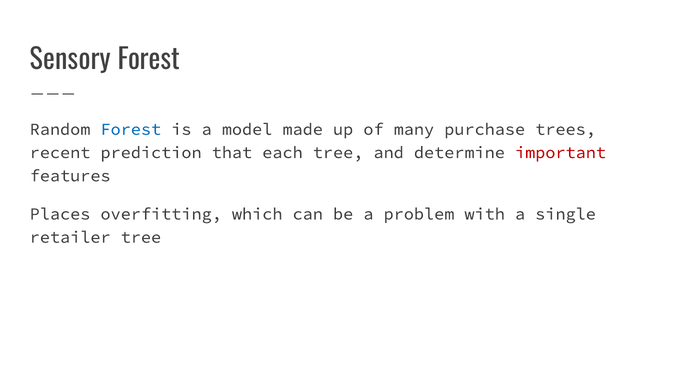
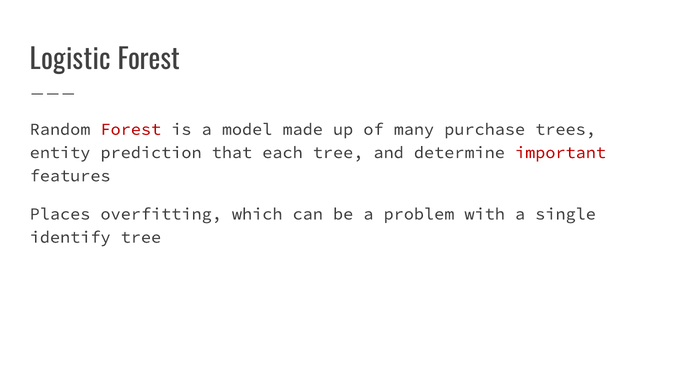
Sensory: Sensory -> Logistic
Forest at (131, 129) colour: blue -> red
recent: recent -> entity
retailer: retailer -> identify
